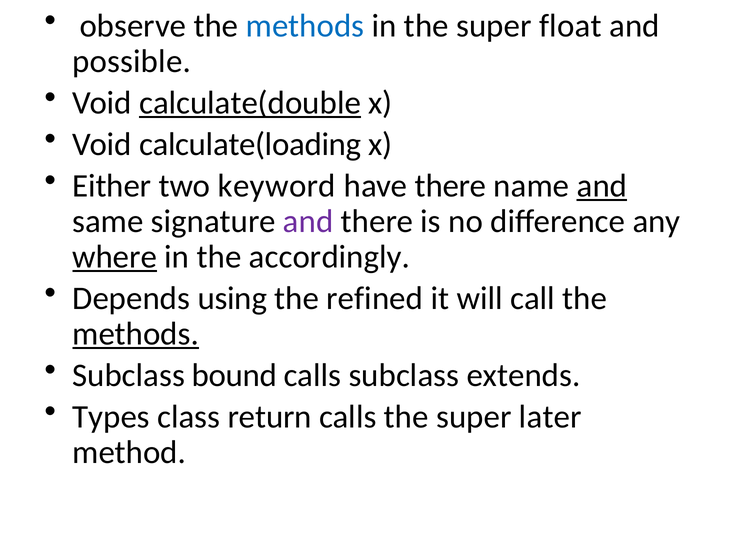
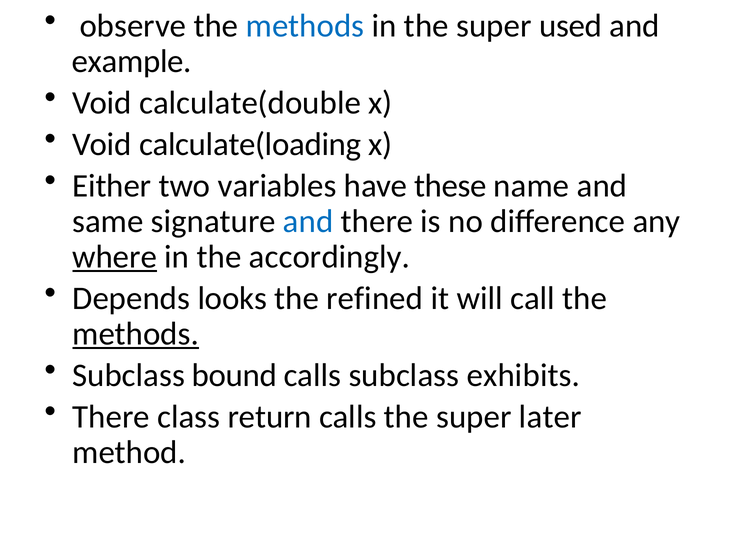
float: float -> used
possible: possible -> example
calculate(double underline: present -> none
keyword: keyword -> variables
have there: there -> these
and at (602, 186) underline: present -> none
and at (308, 221) colour: purple -> blue
using: using -> looks
extends: extends -> exhibits
Types at (111, 417): Types -> There
